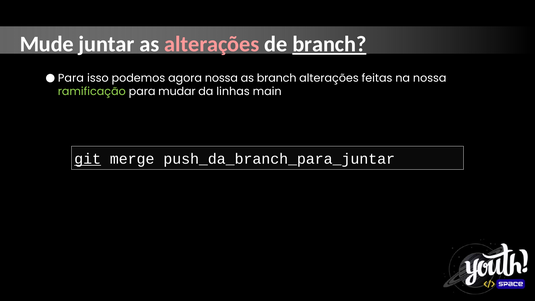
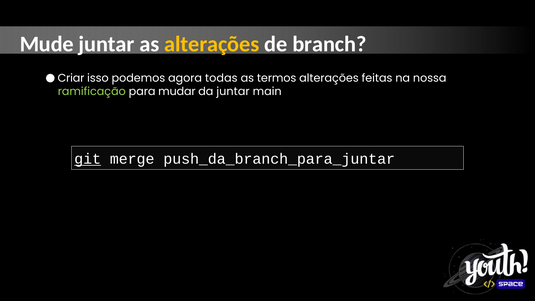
alterações at (212, 44) colour: pink -> yellow
branch at (329, 44) underline: present -> none
Para at (71, 78): Para -> Criar
agora nossa: nossa -> todas
as branch: branch -> termos
da linhas: linhas -> juntar
